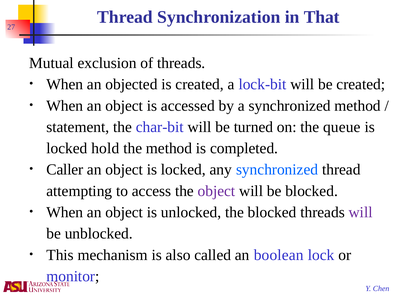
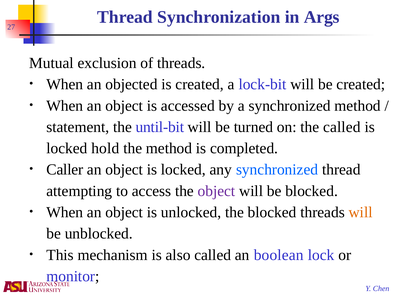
That: That -> Args
char-bit: char-bit -> until-bit
the queue: queue -> called
will at (361, 212) colour: purple -> orange
